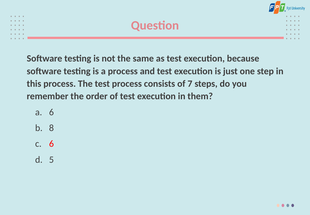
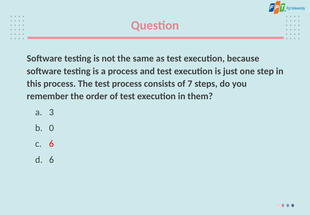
a 6: 6 -> 3
8: 8 -> 0
5 at (51, 159): 5 -> 6
